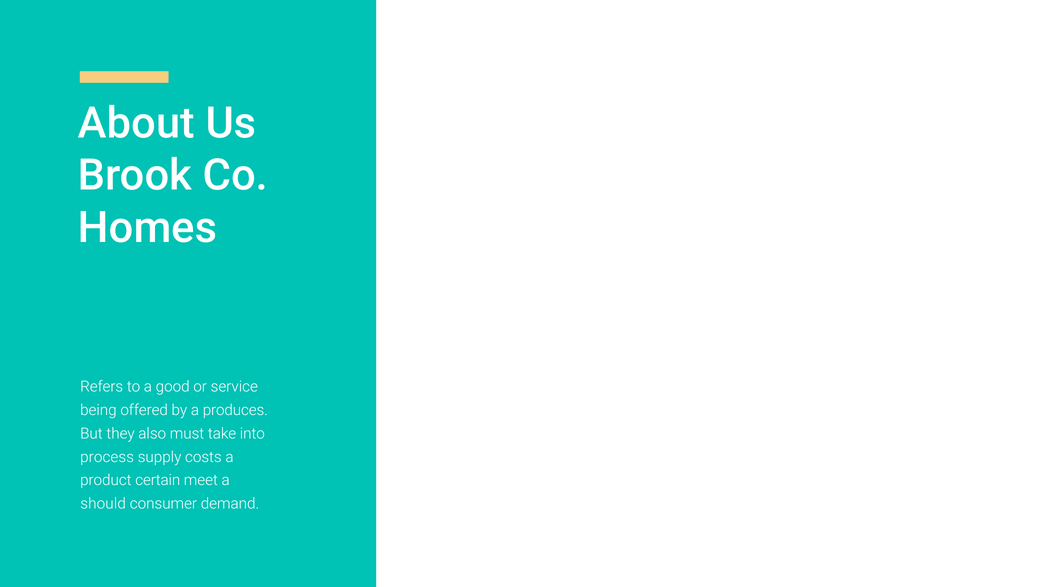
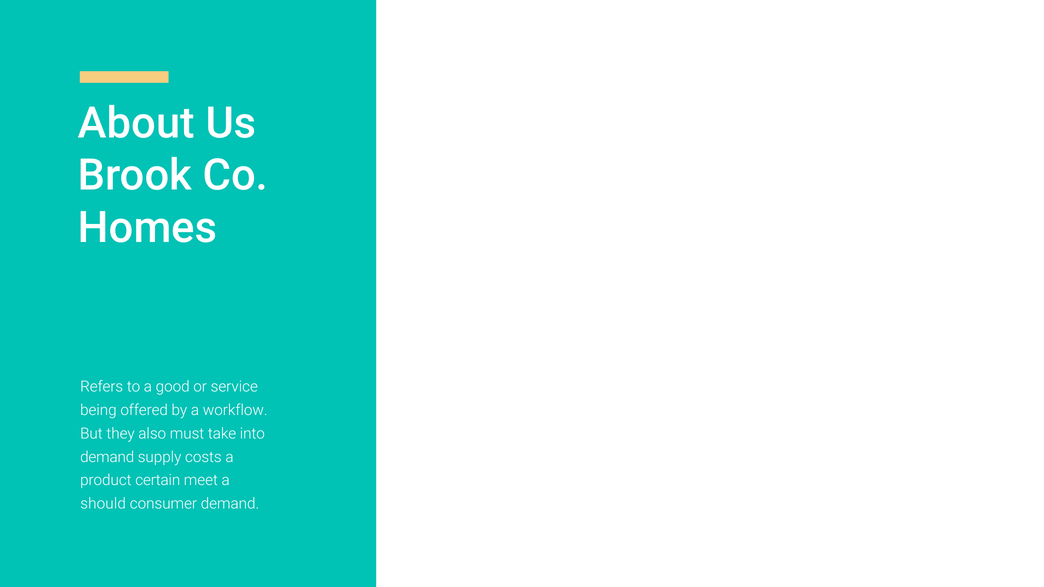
produces: produces -> workflow
process at (107, 457): process -> demand
